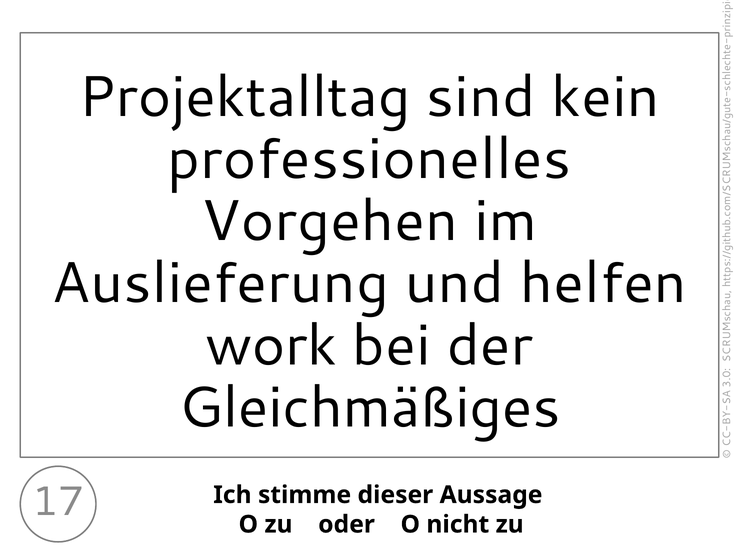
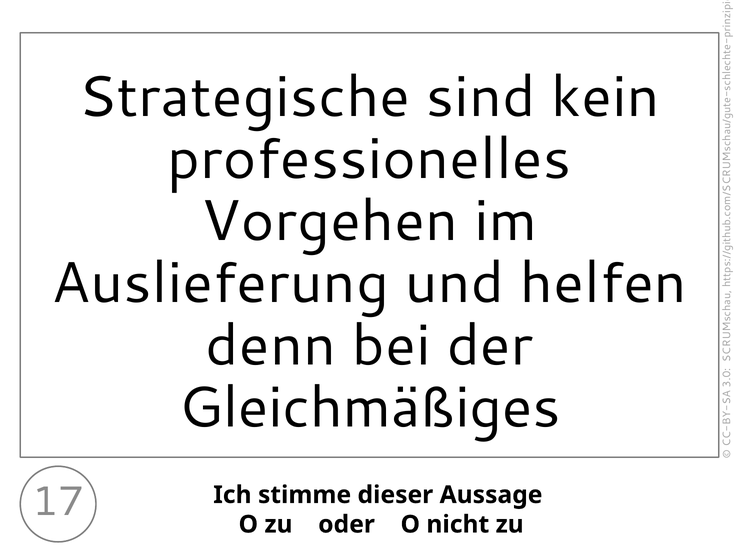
Projektalltag: Projektalltag -> Strategische
work: work -> denn
